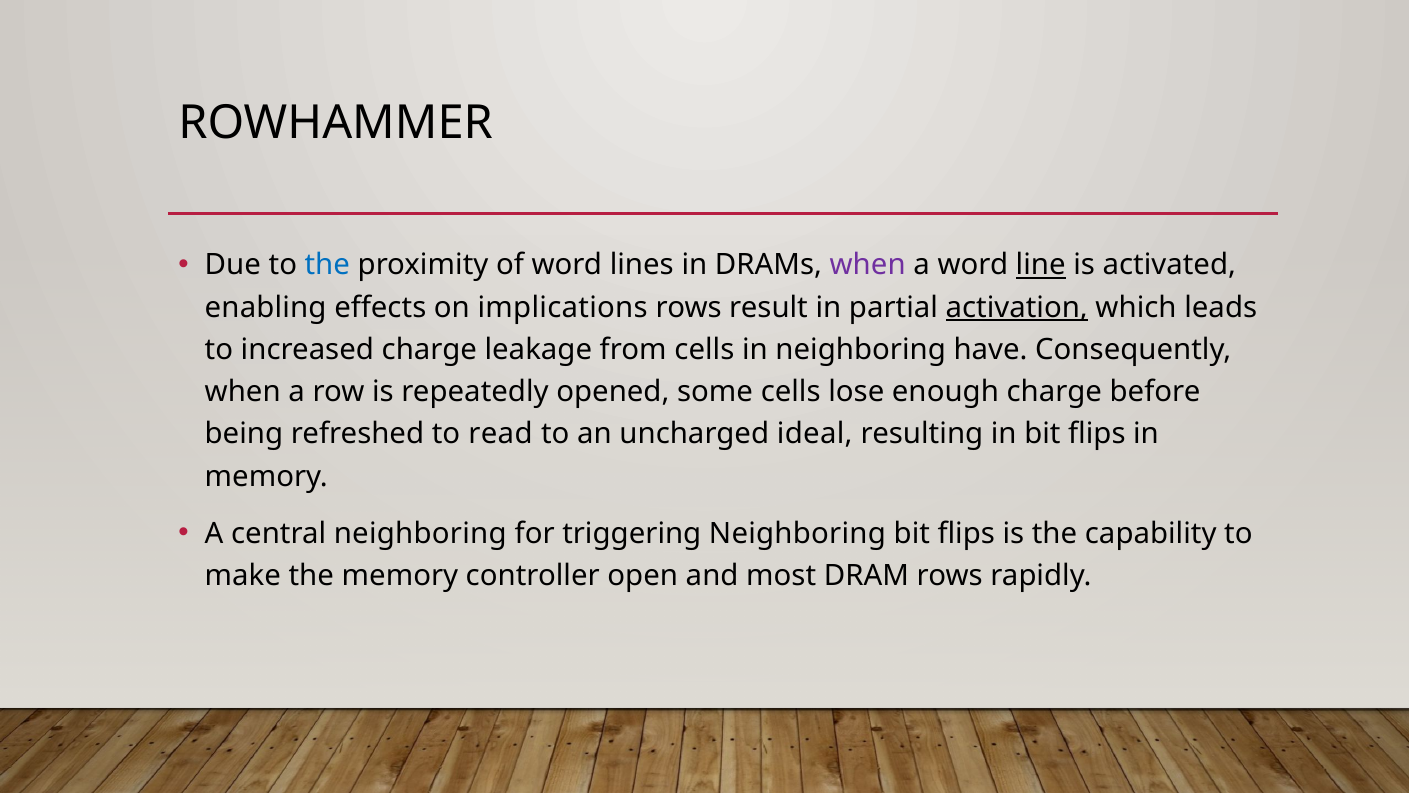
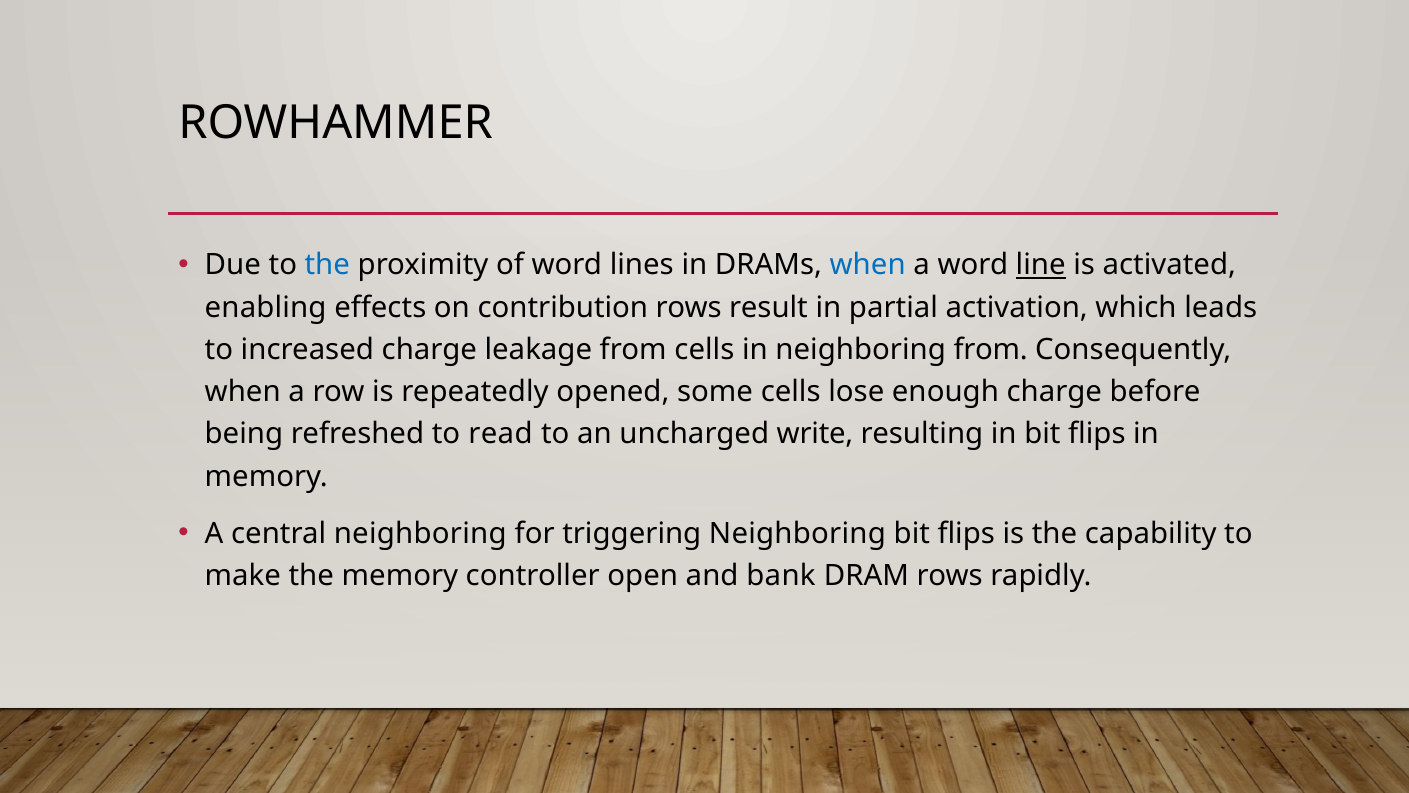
when at (868, 265) colour: purple -> blue
implications: implications -> contribution
activation underline: present -> none
neighboring have: have -> from
ideal: ideal -> write
most: most -> bank
